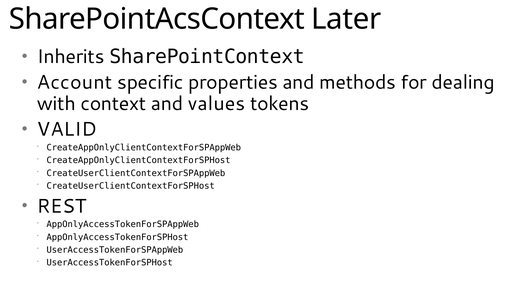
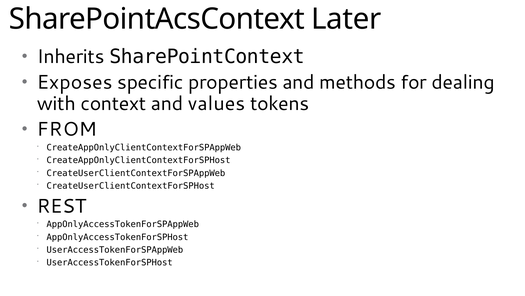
Account: Account -> Exposes
VALID: VALID -> FROM
